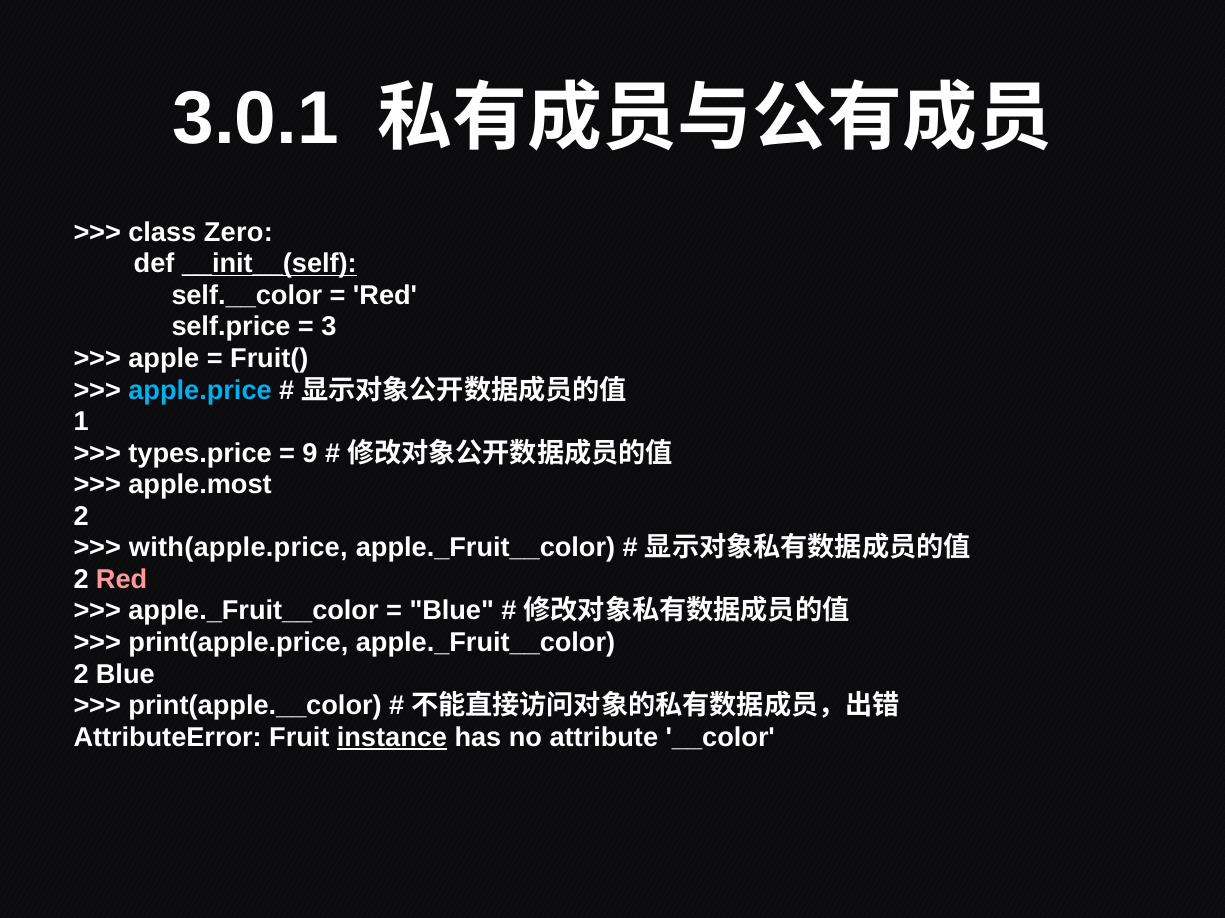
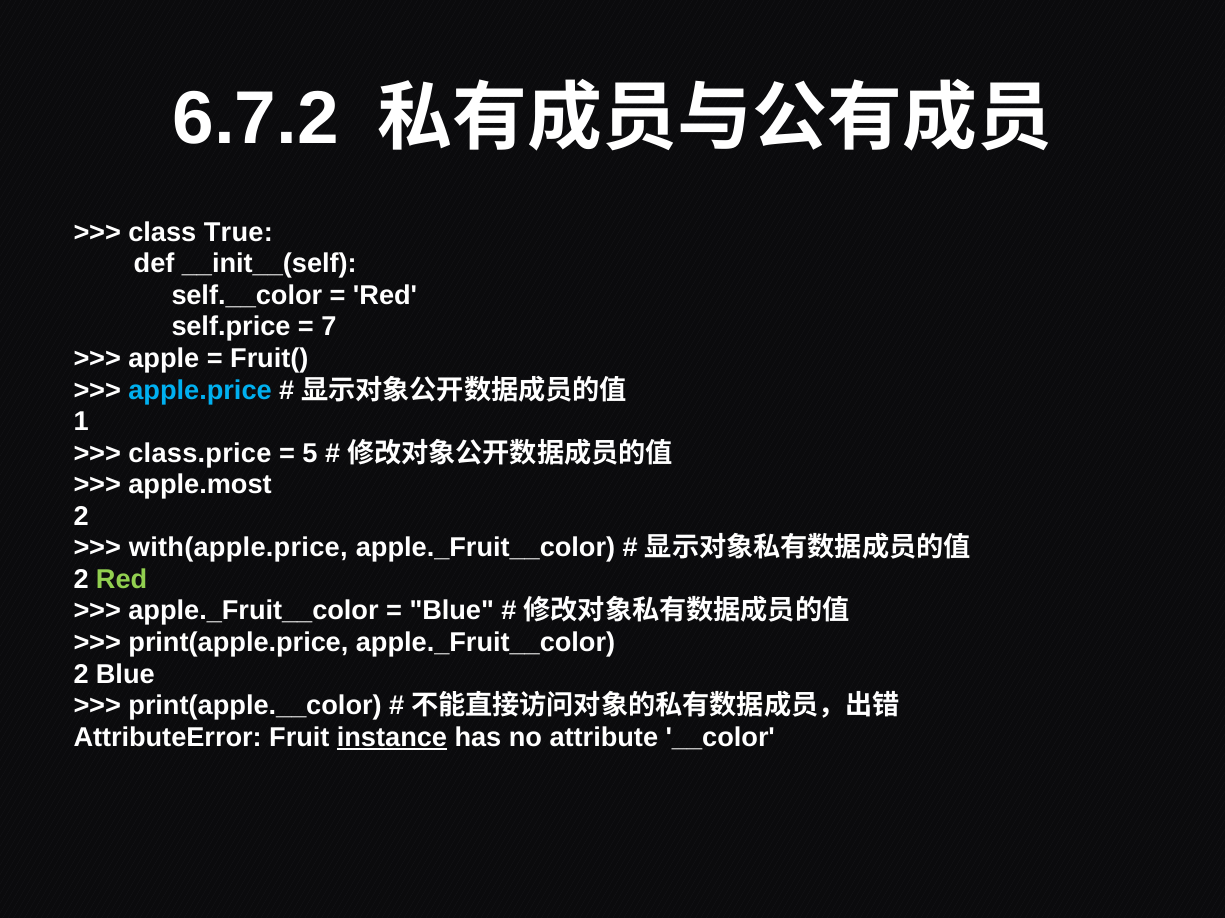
3.0.1: 3.0.1 -> 6.7.2
Zero: Zero -> True
__init__(self underline: present -> none
3: 3 -> 7
types.price: types.price -> class.price
9: 9 -> 5
Red at (122, 580) colour: pink -> light green
